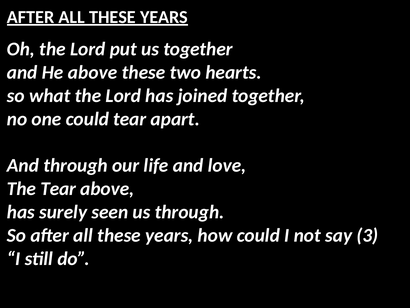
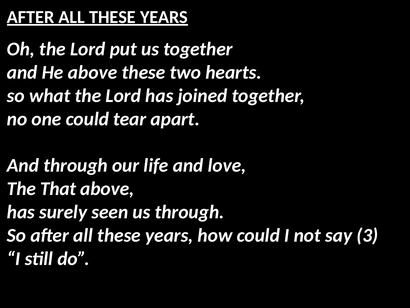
The Tear: Tear -> That
